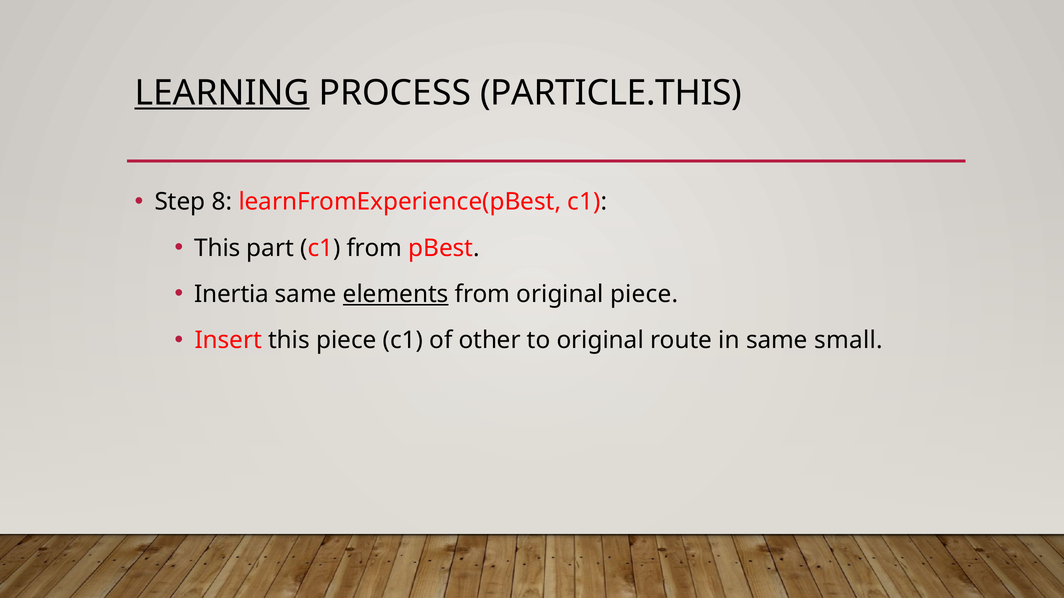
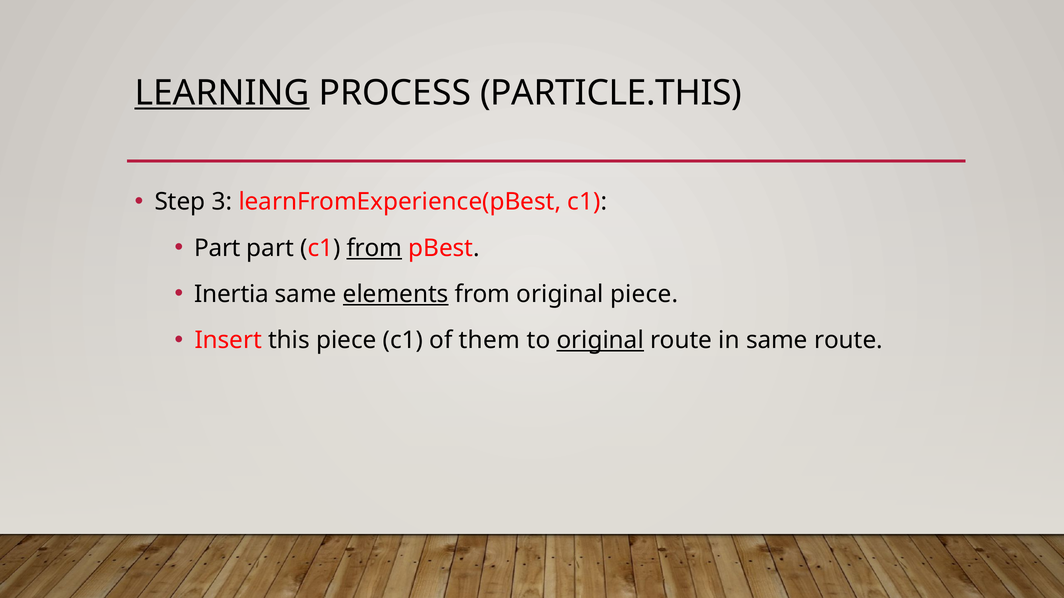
8: 8 -> 3
This at (217, 248): This -> Part
from at (374, 248) underline: none -> present
other: other -> them
original at (600, 341) underline: none -> present
same small: small -> route
